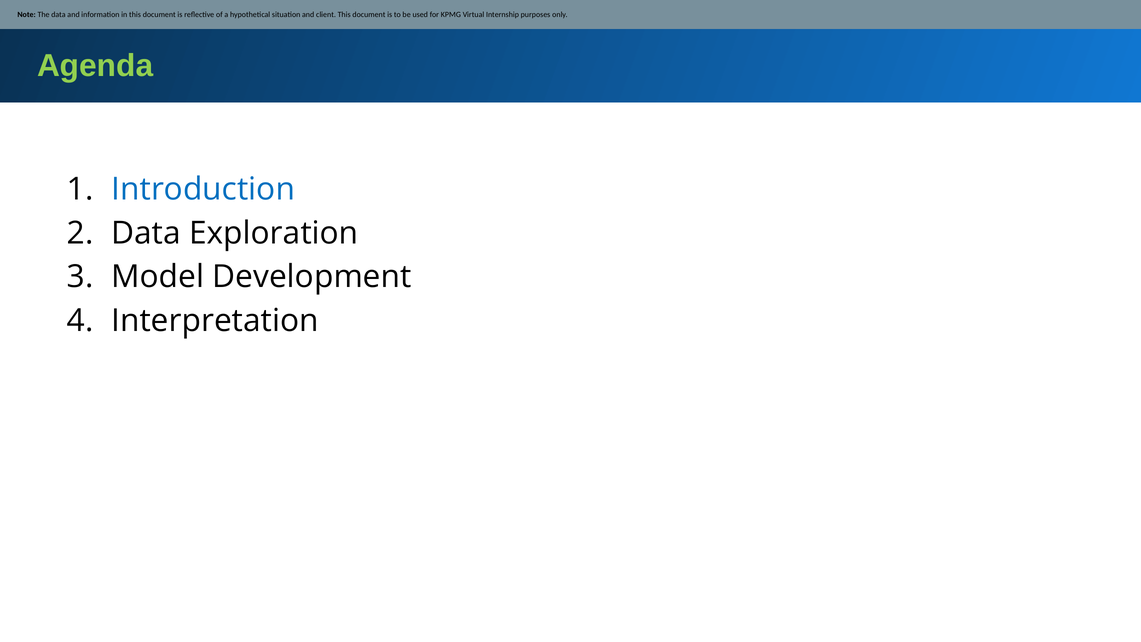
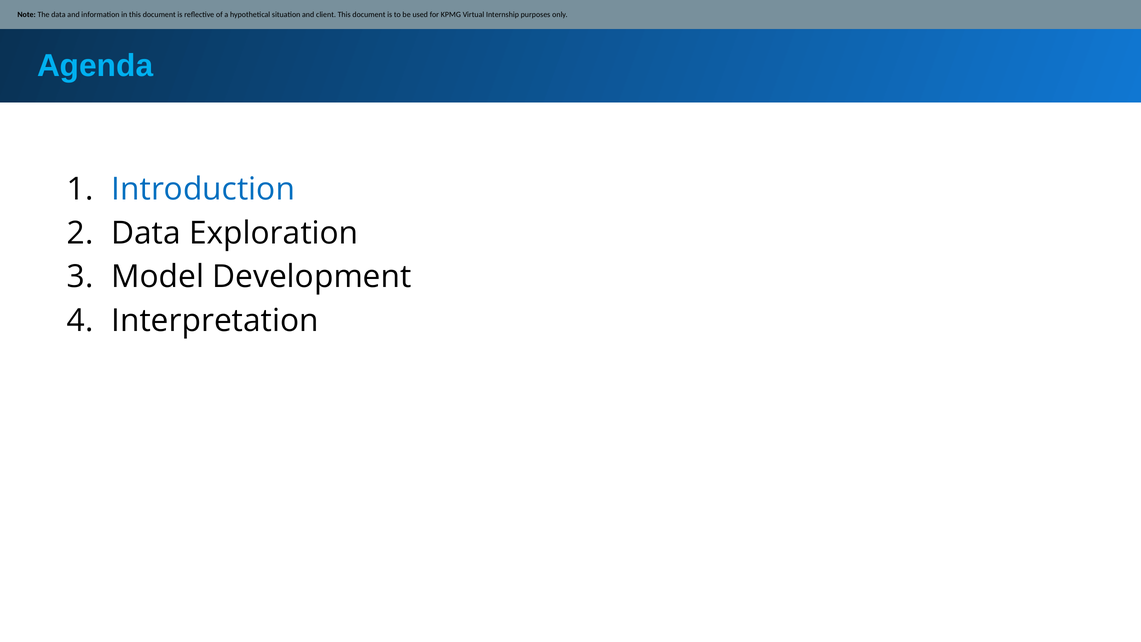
Agenda colour: light green -> light blue
